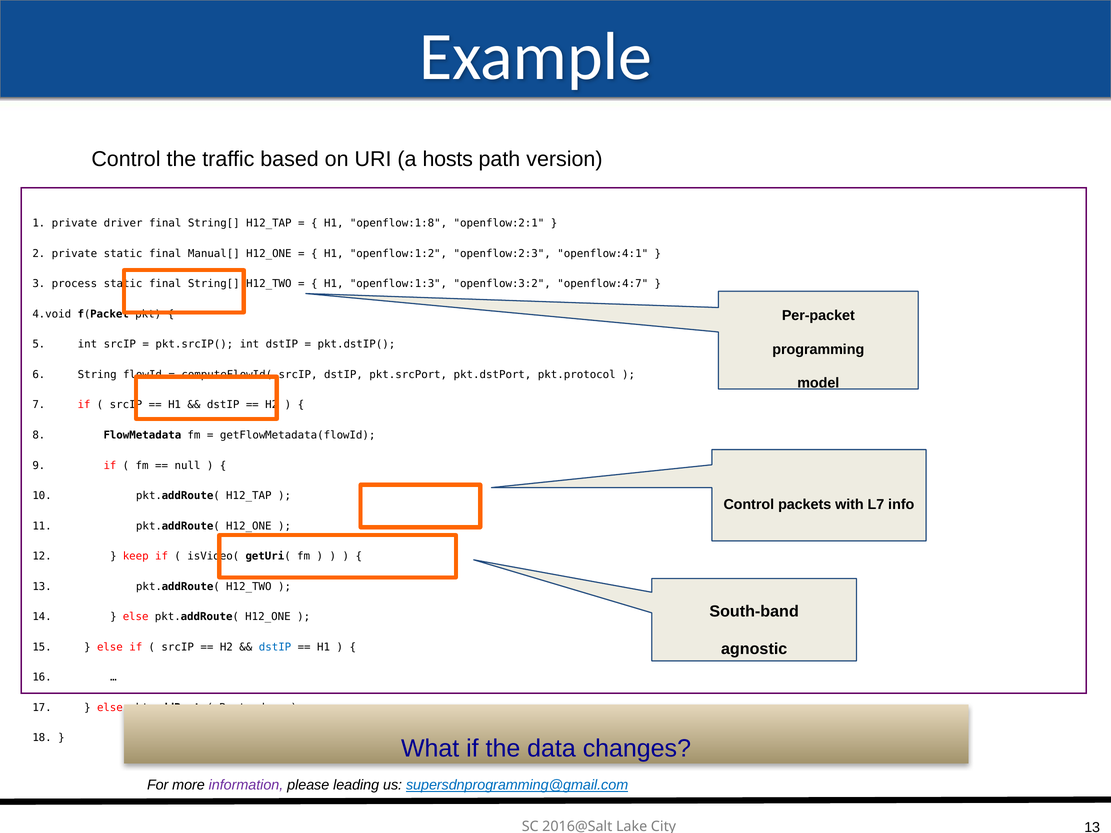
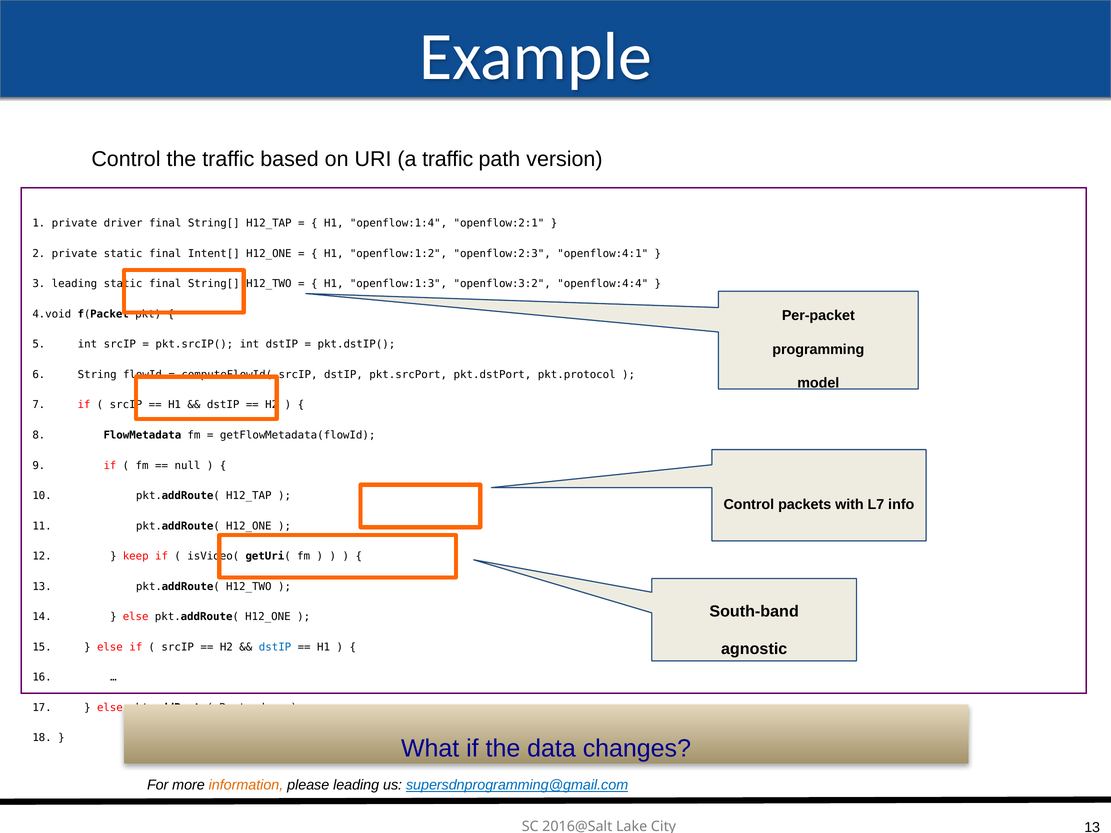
a hosts: hosts -> traffic
openflow:1:8: openflow:1:8 -> openflow:1:4
Manual[: Manual[ -> Intent[
3 process: process -> leading
openflow:4:7: openflow:4:7 -> openflow:4:4
information colour: purple -> orange
